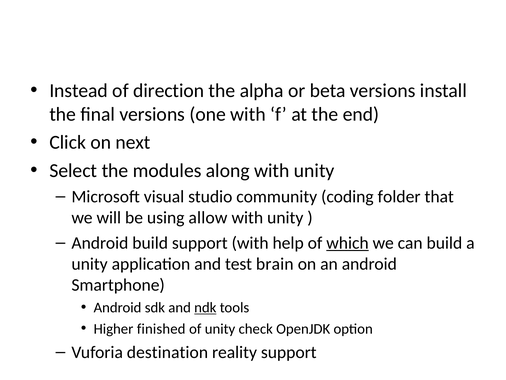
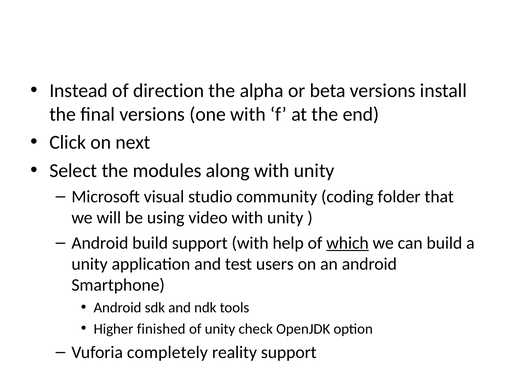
allow: allow -> video
brain: brain -> users
ndk underline: present -> none
destination: destination -> completely
